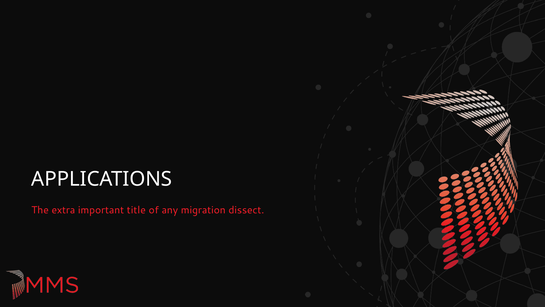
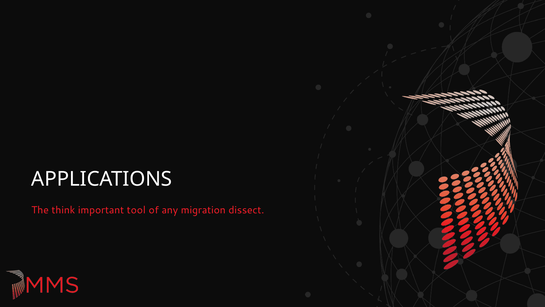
extra: extra -> think
title: title -> tool
